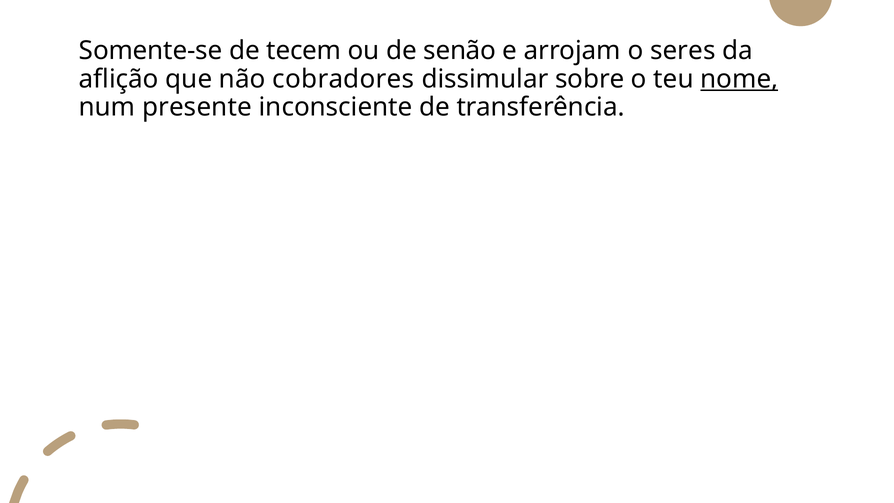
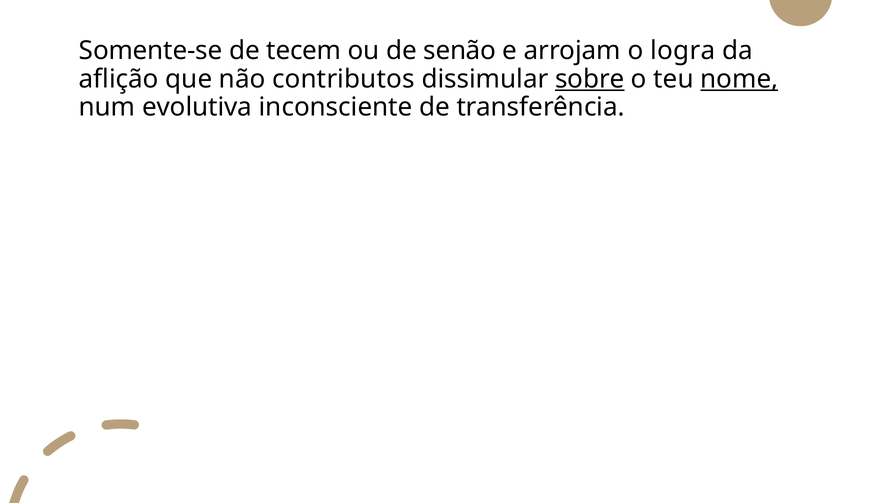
seres: seres -> logra
cobradores: cobradores -> contributos
sobre underline: none -> present
presente: presente -> evolutiva
